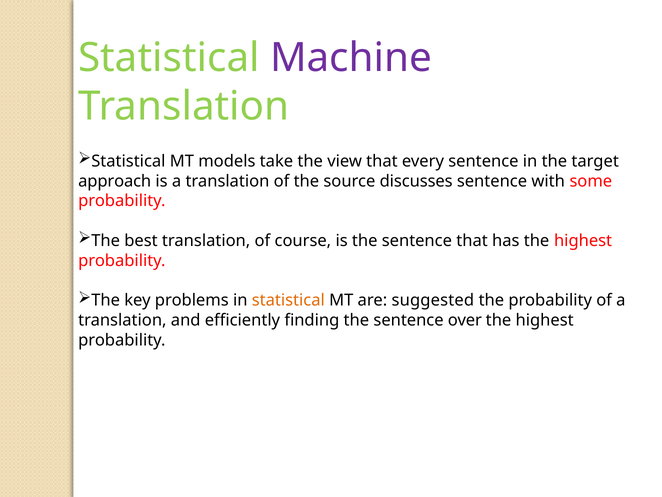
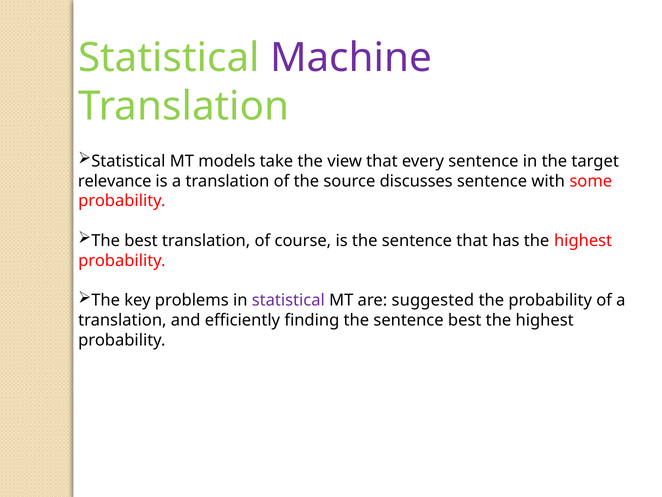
approach: approach -> relevance
statistical at (288, 300) colour: orange -> purple
sentence over: over -> best
